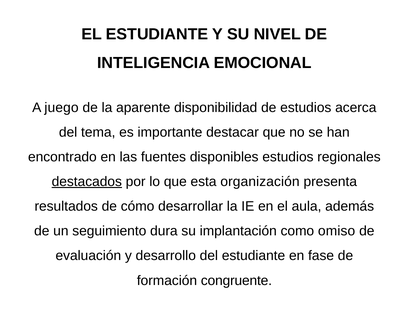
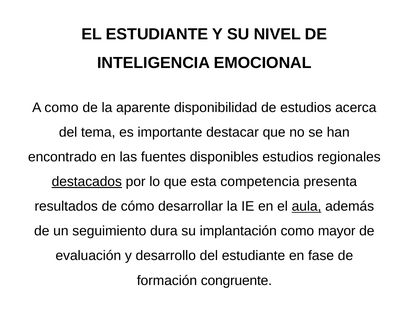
A juego: juego -> como
organización: organización -> competencia
aula underline: none -> present
omiso: omiso -> mayor
